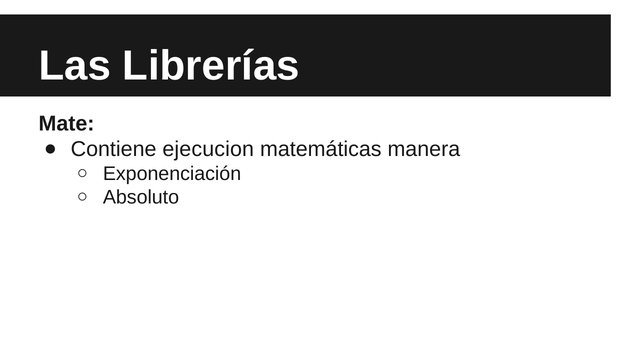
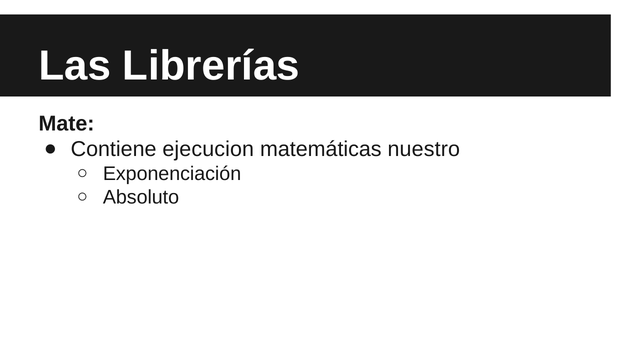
manera: manera -> nuestro
